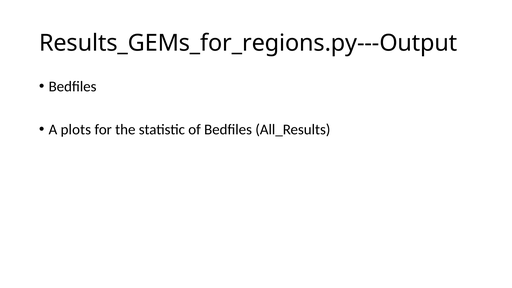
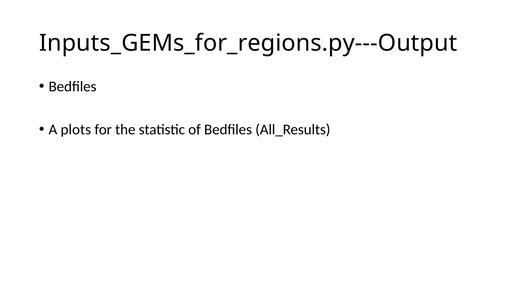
Results_GEMs_for_regions.py---Output: Results_GEMs_for_regions.py---Output -> Inputs_GEMs_for_regions.py---Output
